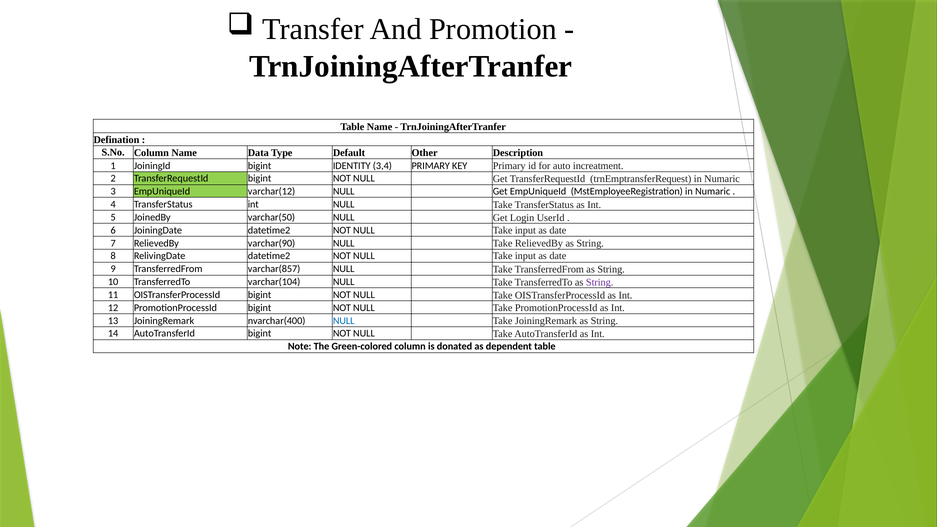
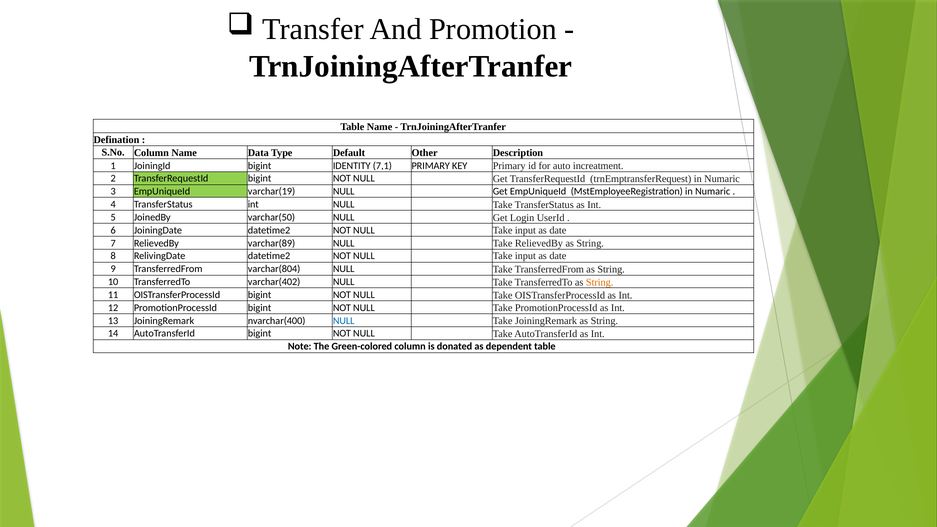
3,4: 3,4 -> 7,1
varchar(12: varchar(12 -> varchar(19
varchar(90: varchar(90 -> varchar(89
varchar(857: varchar(857 -> varchar(804
varchar(104: varchar(104 -> varchar(402
String at (600, 282) colour: purple -> orange
